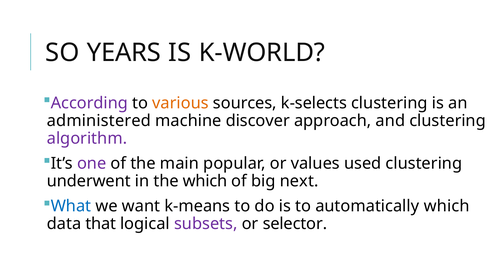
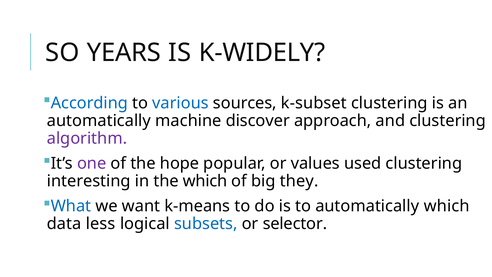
K-WORLD: K-WORLD -> K-WIDELY
According colour: purple -> blue
various colour: orange -> blue
k-selects: k-selects -> k-subset
administered at (99, 121): administered -> automatically
main: main -> hope
underwent: underwent -> interesting
next: next -> they
that: that -> less
subsets colour: purple -> blue
